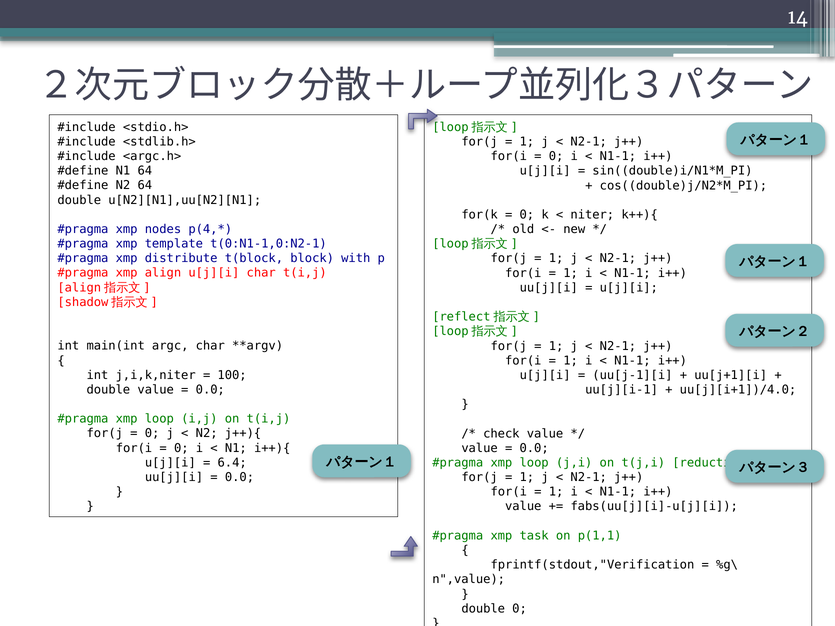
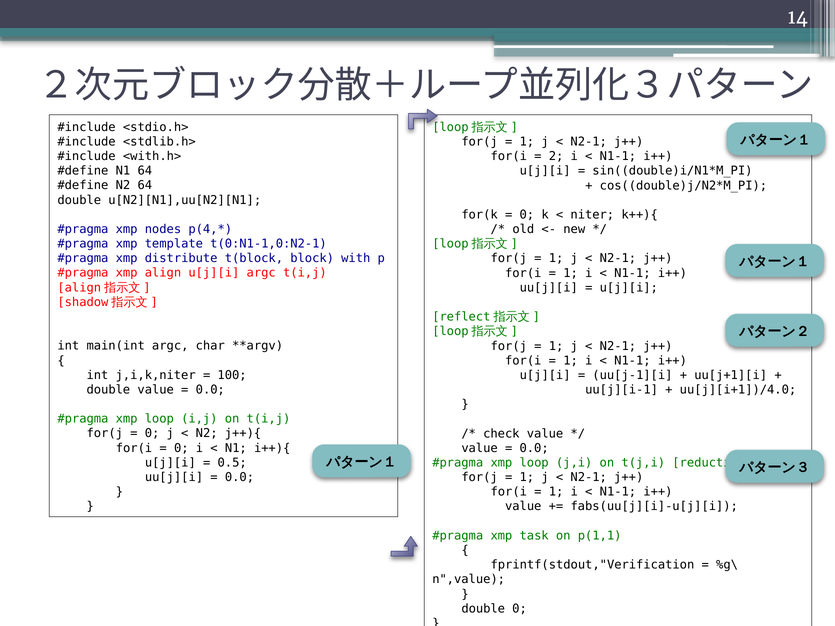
<argc.h>: <argc.h> -> <with.h>
0 at (556, 156): 0 -> 2
u[j][i char: char -> argc
6.4: 6.4 -> 0.5
